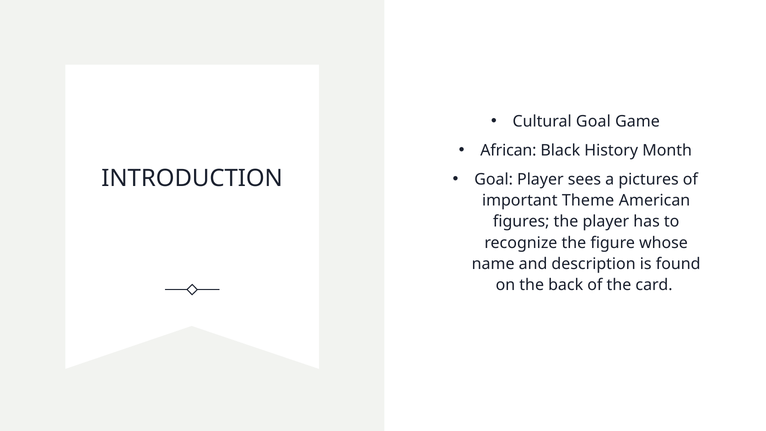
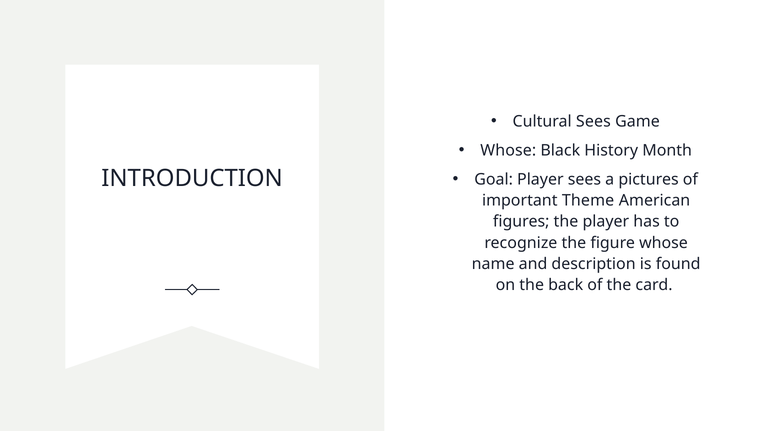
Cultural Goal: Goal -> Sees
African at (508, 150): African -> Whose
